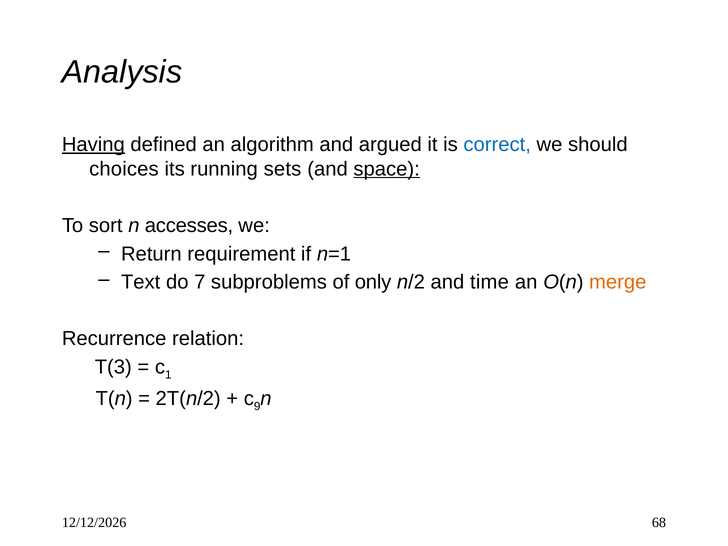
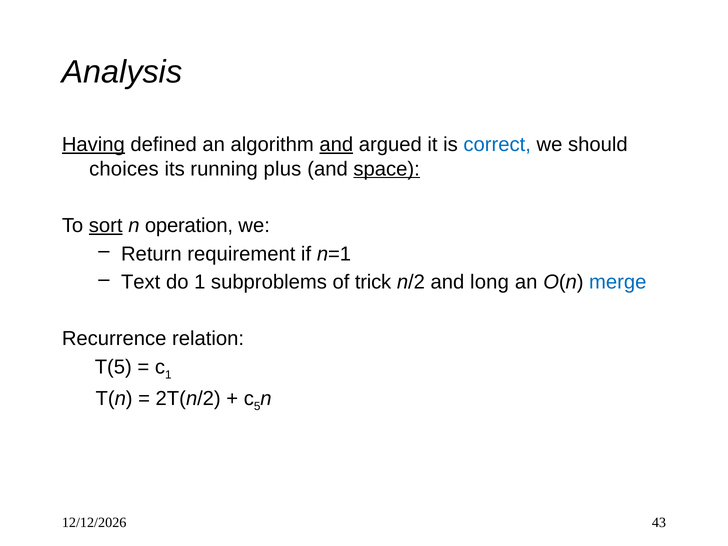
and at (336, 145) underline: none -> present
sets: sets -> plus
sort underline: none -> present
accesses: accesses -> operation
do 7: 7 -> 1
only: only -> trick
time: time -> long
merge colour: orange -> blue
T(3: T(3 -> T(5
9: 9 -> 5
68: 68 -> 43
